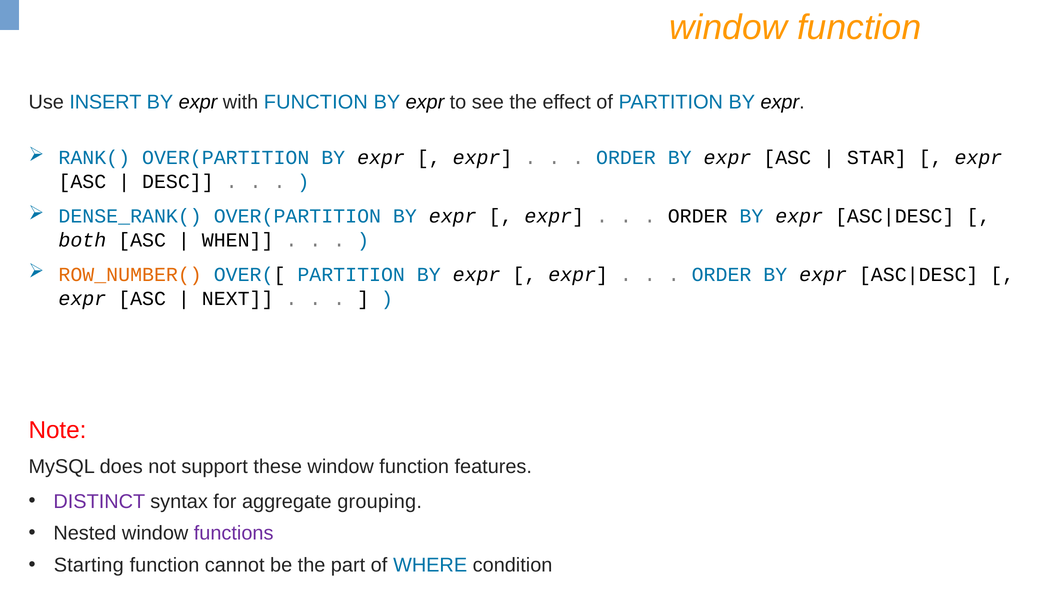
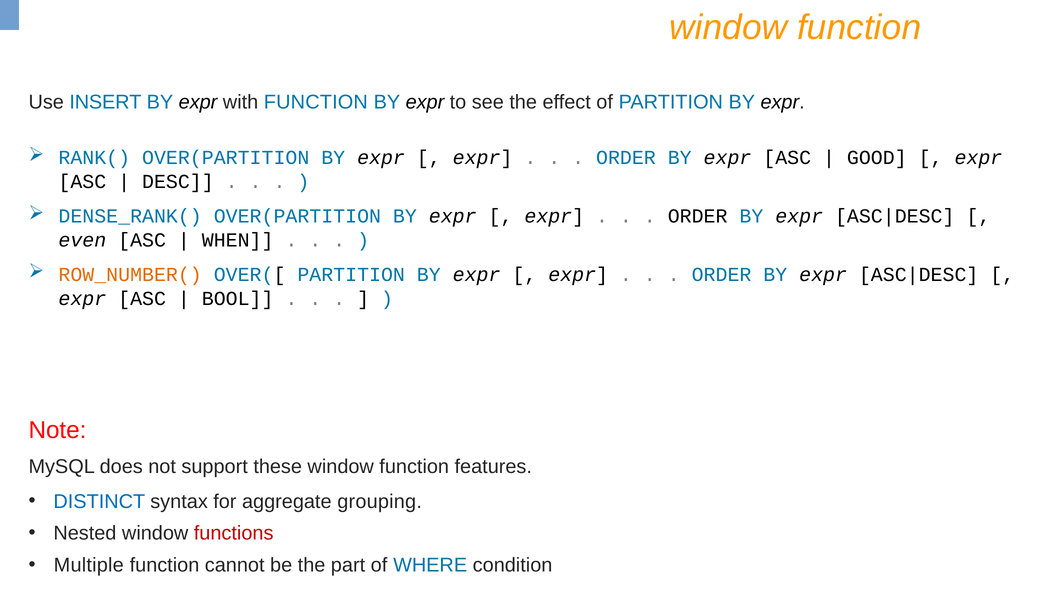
STAR: STAR -> GOOD
both: both -> even
NEXT: NEXT -> BOOL
DISTINCT colour: purple -> blue
functions colour: purple -> red
Starting: Starting -> Multiple
